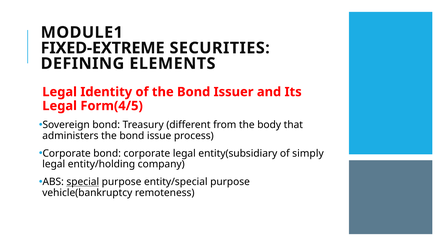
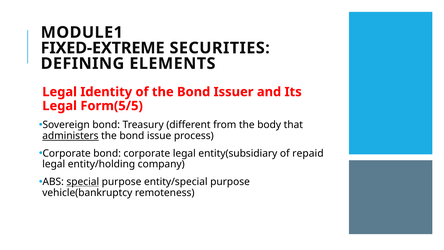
Form(4/5: Form(4/5 -> Form(5/5
administers underline: none -> present
simply: simply -> repaid
